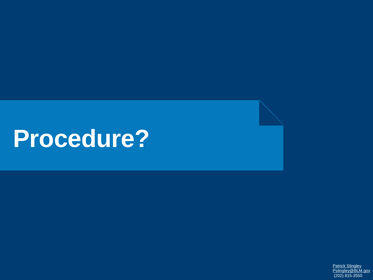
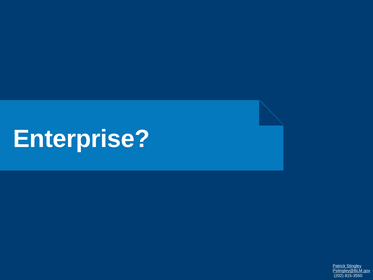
Procedure: Procedure -> Enterprise
